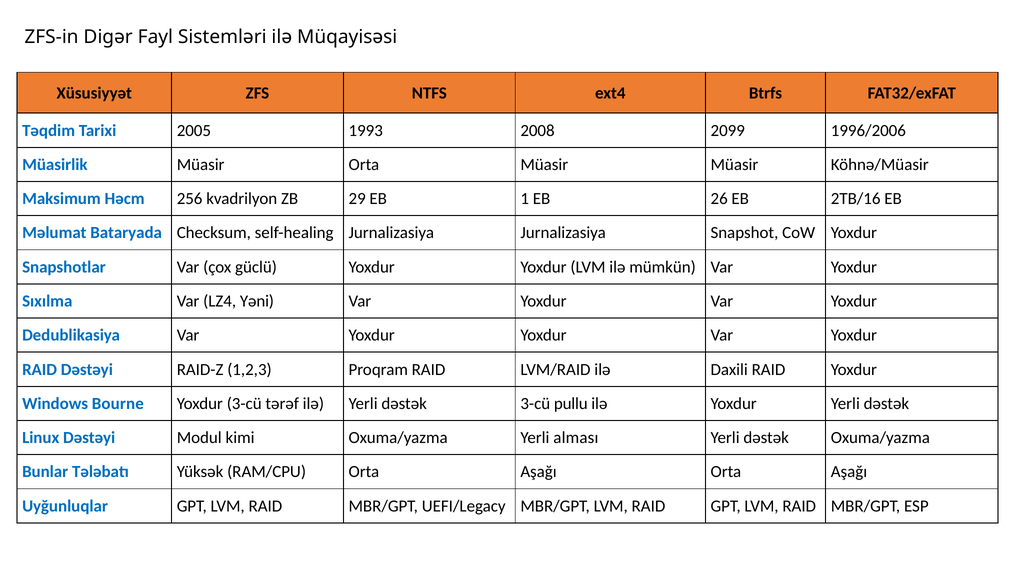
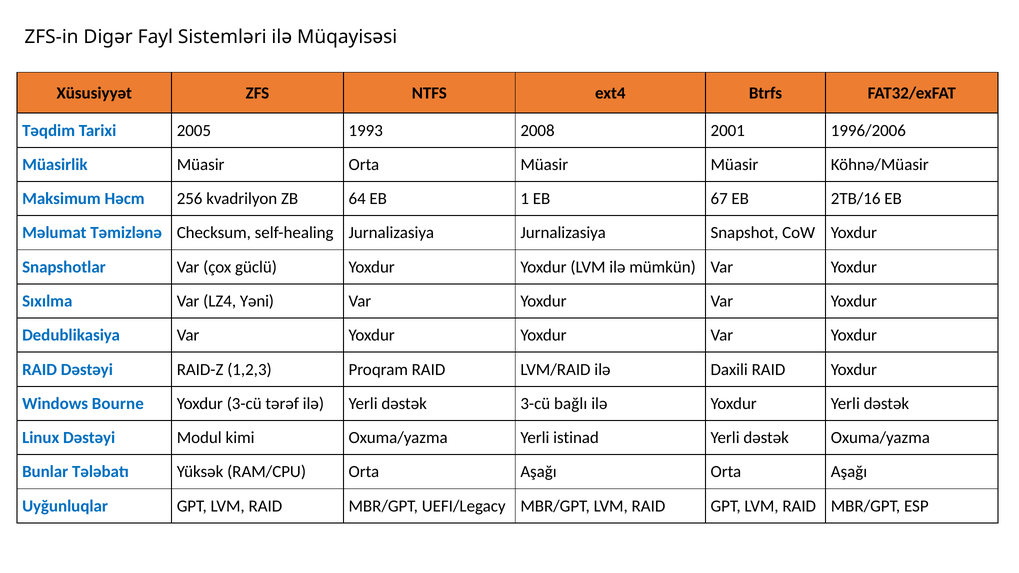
2099: 2099 -> 2001
29: 29 -> 64
26: 26 -> 67
Bataryada: Bataryada -> Təmizlənə
pullu: pullu -> bağlı
alması: alması -> istinad
